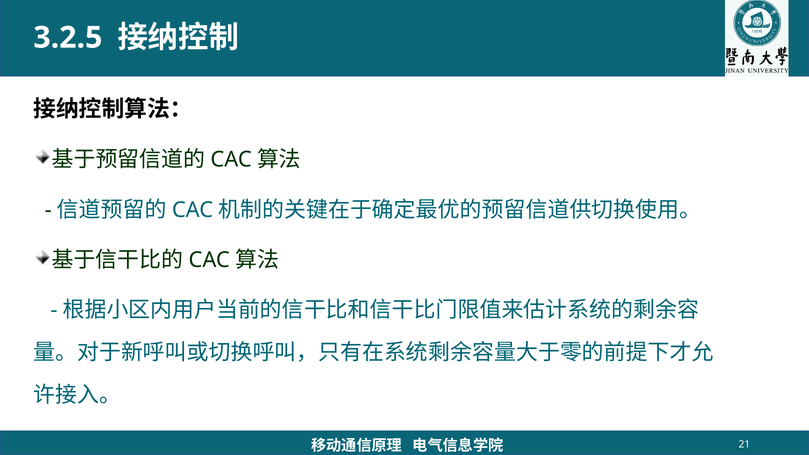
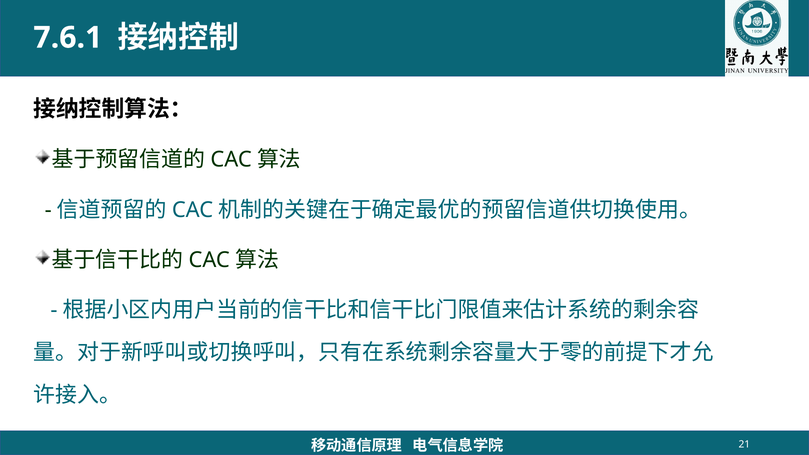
3.2.5: 3.2.5 -> 7.6.1
